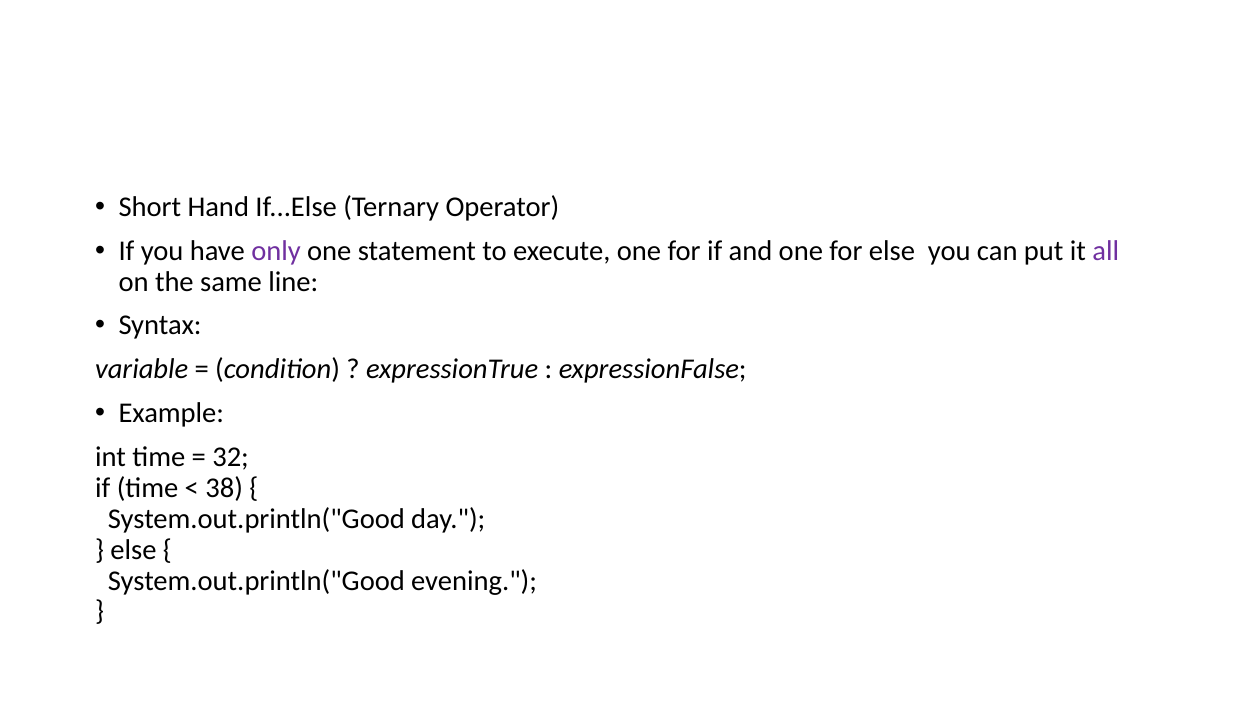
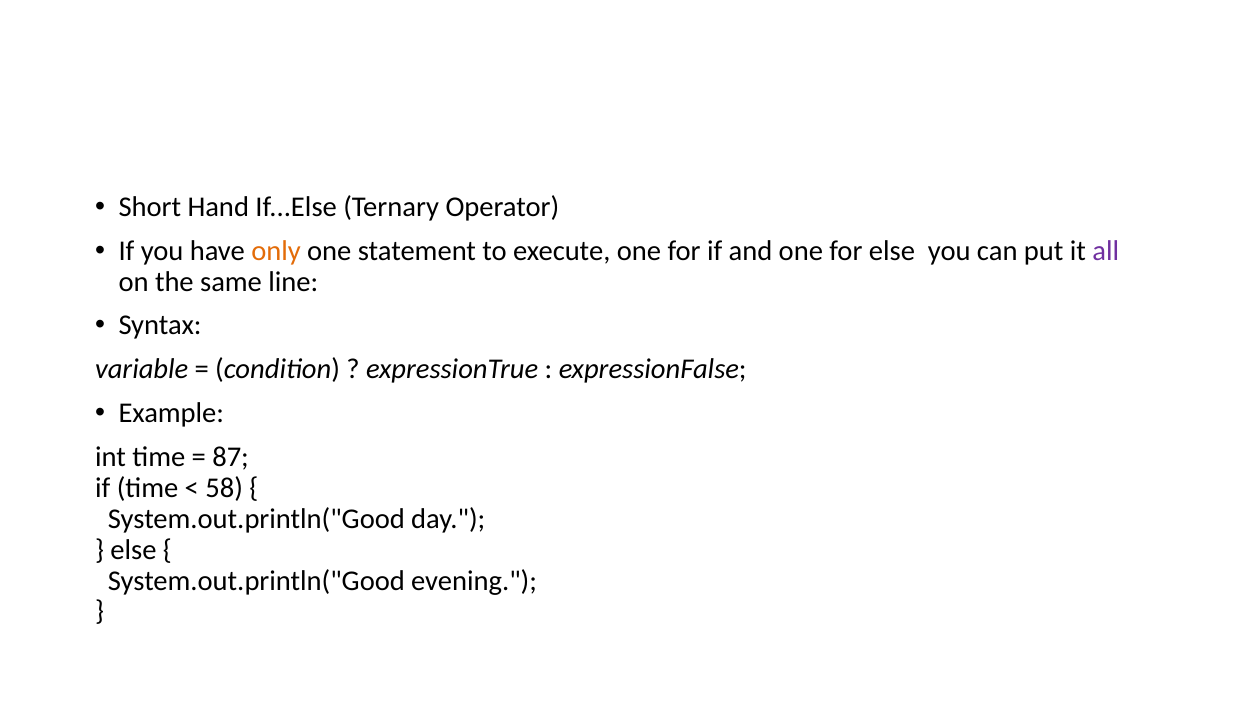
only colour: purple -> orange
32: 32 -> 87
38: 38 -> 58
